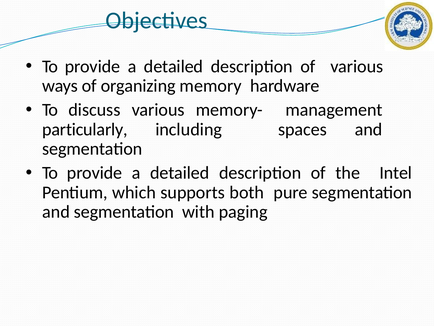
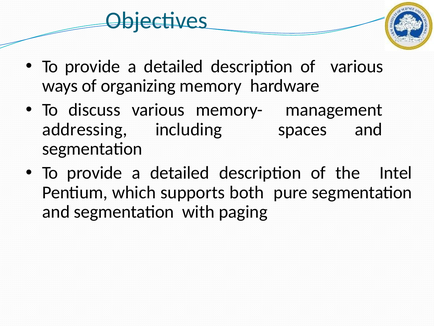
particularly: particularly -> addressing
